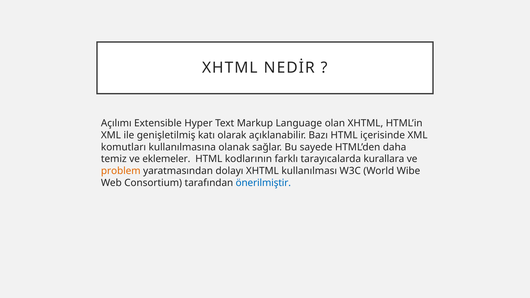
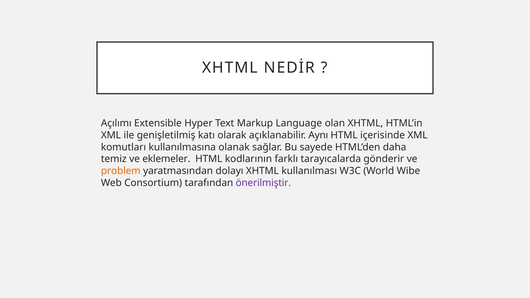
Bazı: Bazı -> Aynı
kurallara: kurallara -> gönderir
önerilmiştir colour: blue -> purple
